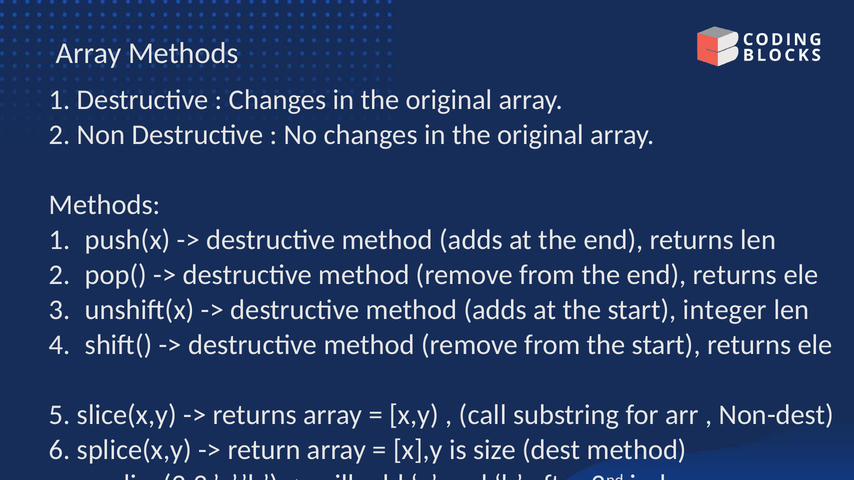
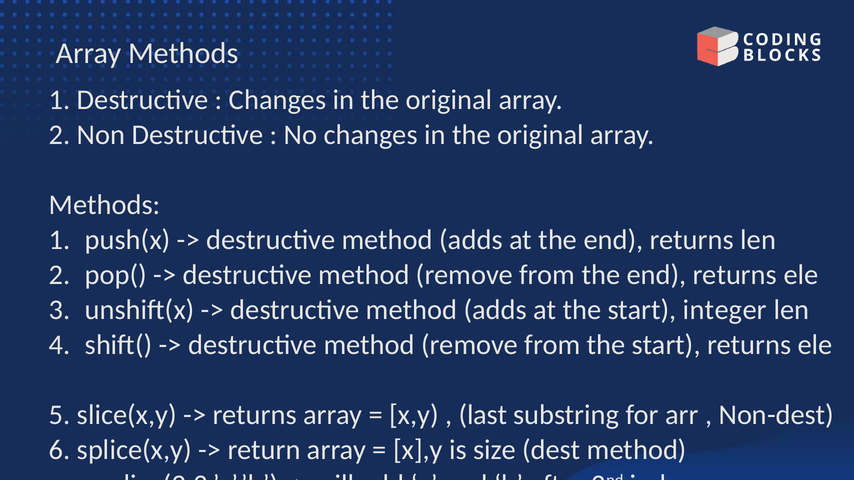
call: call -> last
